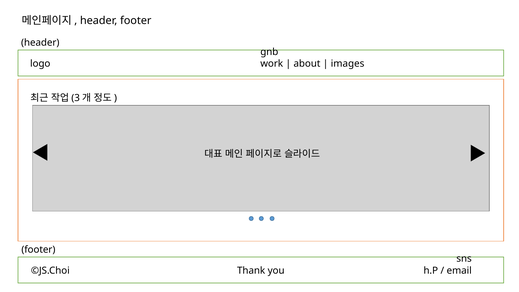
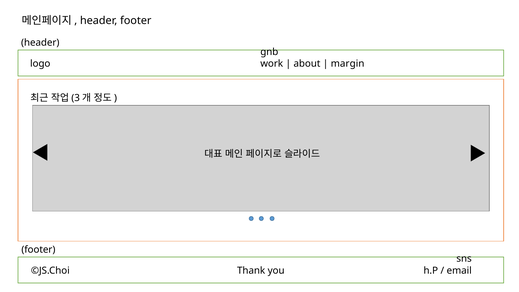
images: images -> margin
